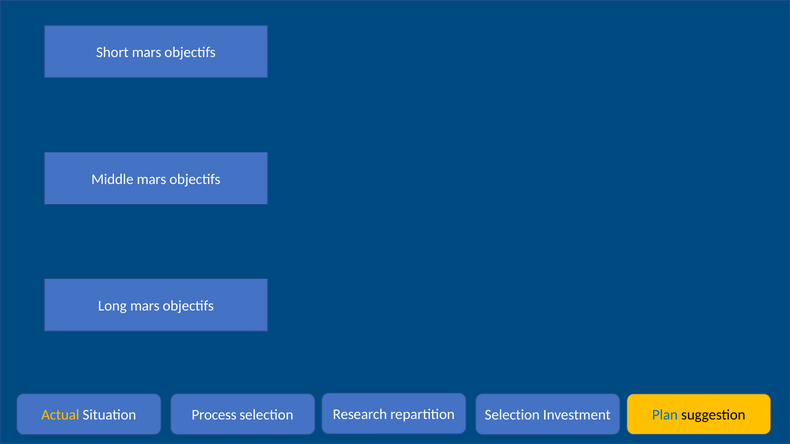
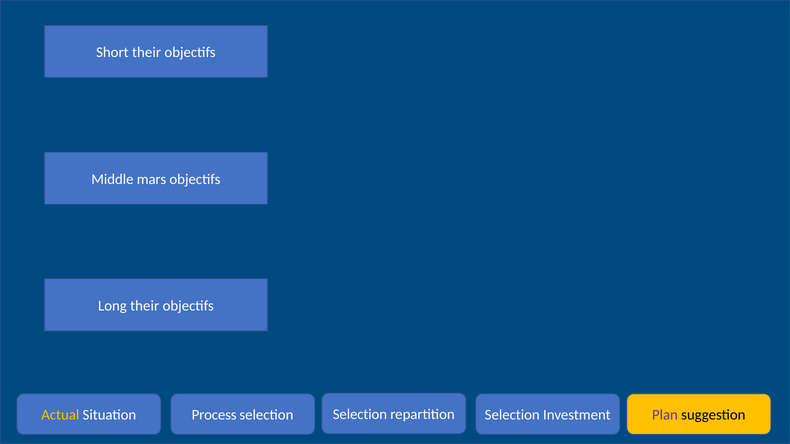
Short mars: mars -> their
Long mars: mars -> their
selection Research: Research -> Selection
Plan colour: blue -> purple
